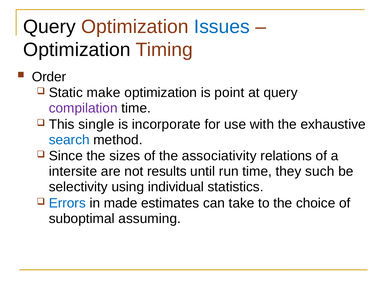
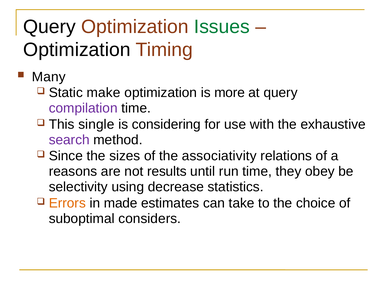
Issues colour: blue -> green
Order: Order -> Many
point: point -> more
incorporate: incorporate -> considering
search colour: blue -> purple
intersite: intersite -> reasons
such: such -> obey
individual: individual -> decrease
Errors colour: blue -> orange
assuming: assuming -> considers
